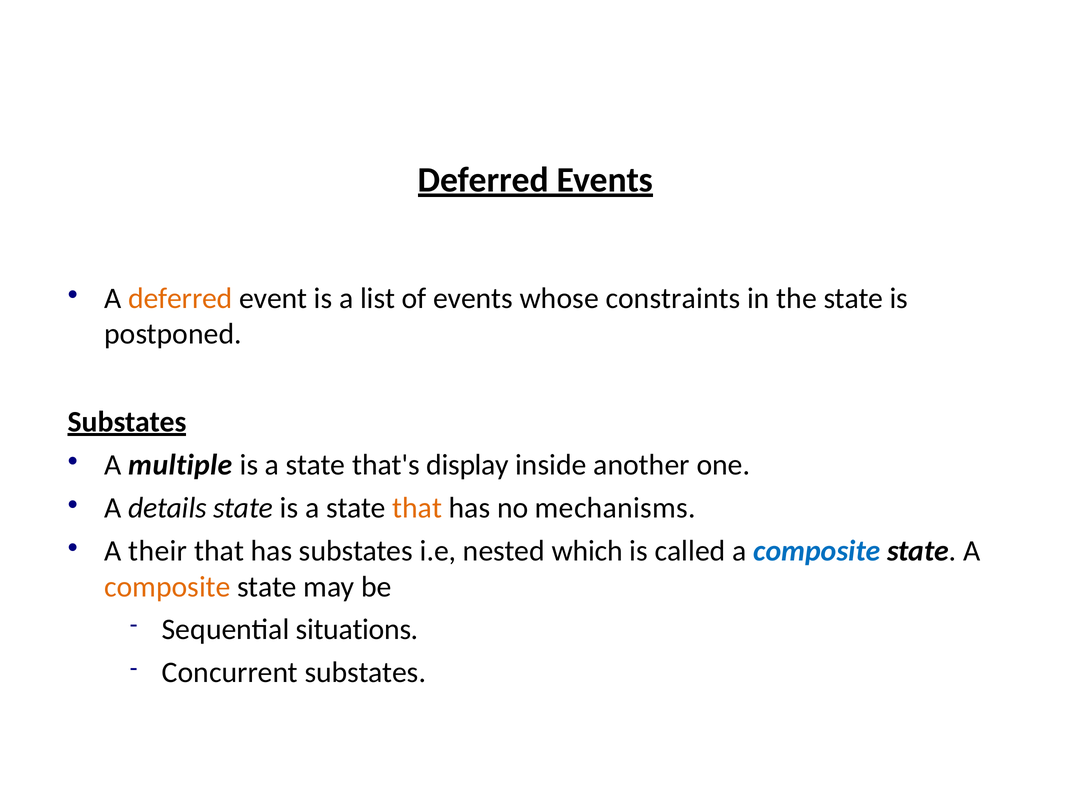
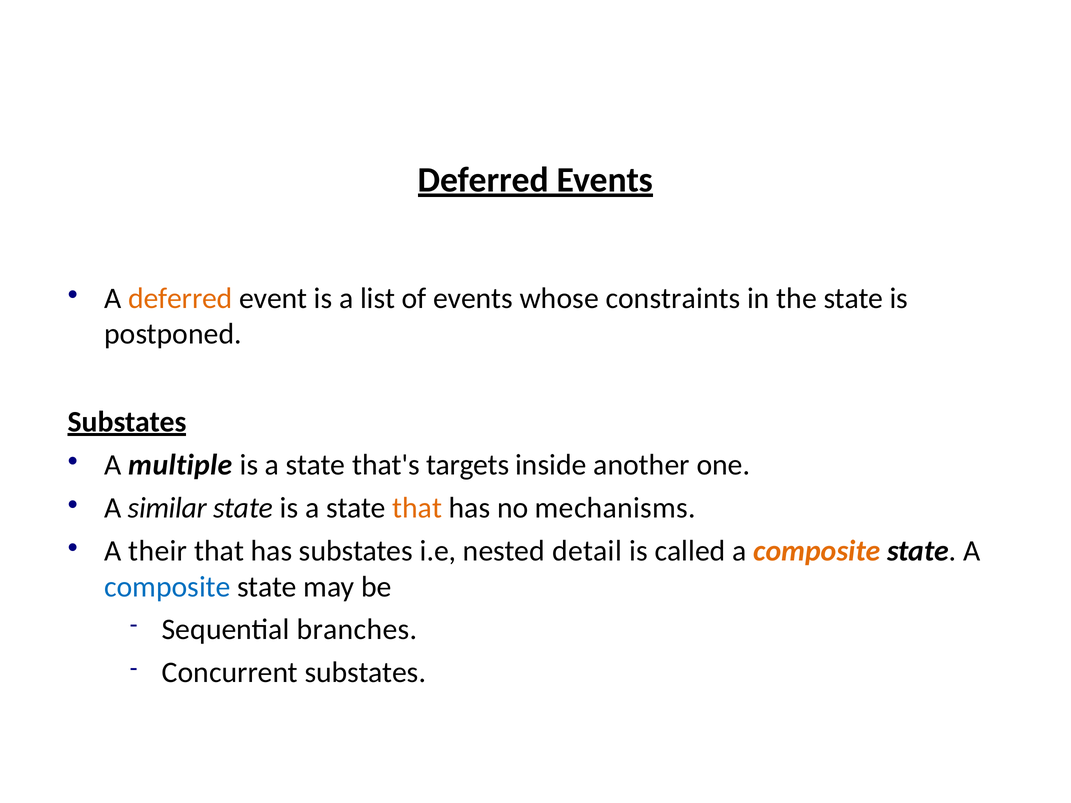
display: display -> targets
details: details -> similar
which: which -> detail
composite at (817, 551) colour: blue -> orange
composite at (167, 587) colour: orange -> blue
situations: situations -> branches
